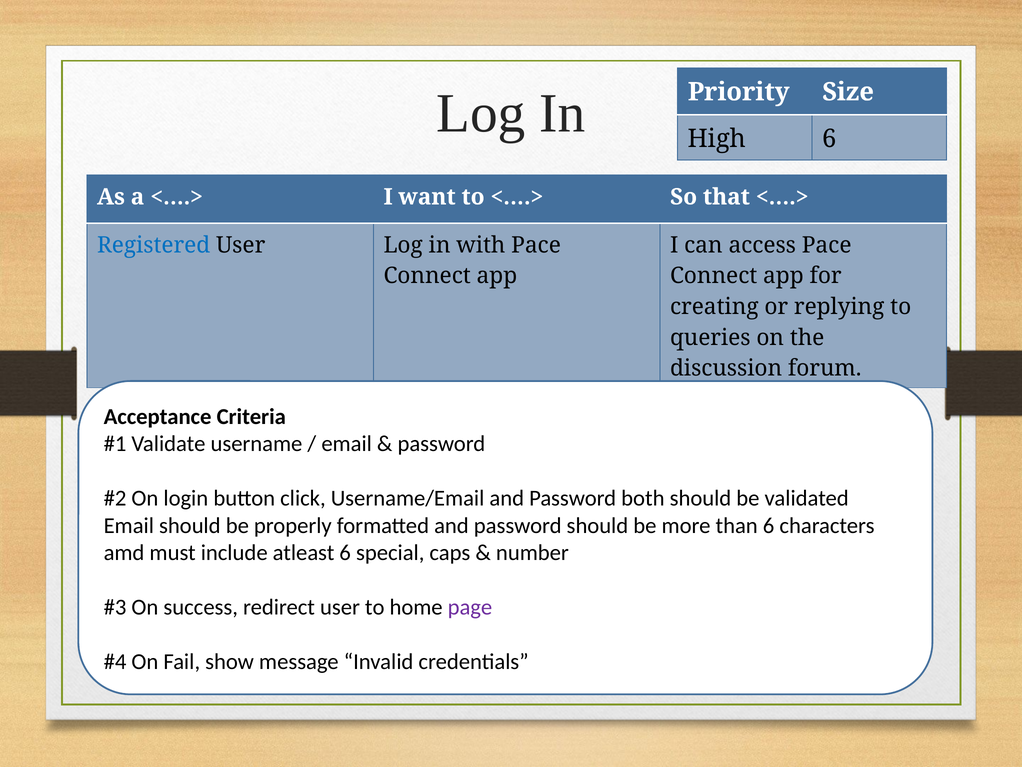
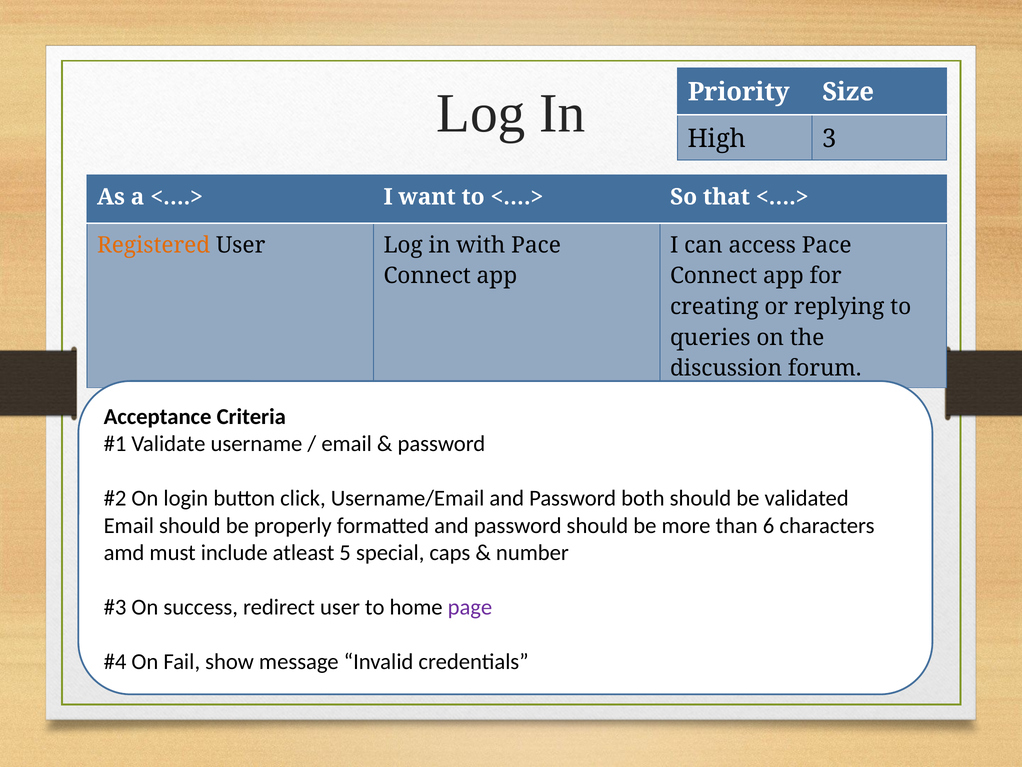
High 6: 6 -> 3
Registered colour: blue -> orange
atleast 6: 6 -> 5
